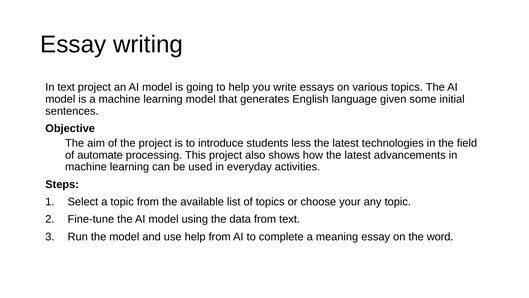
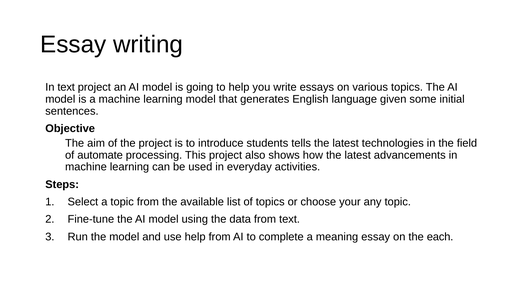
less: less -> tells
word: word -> each
